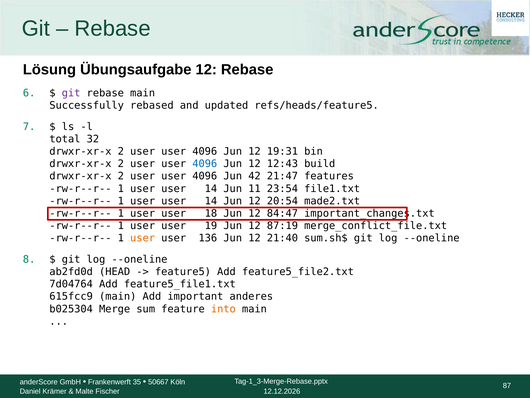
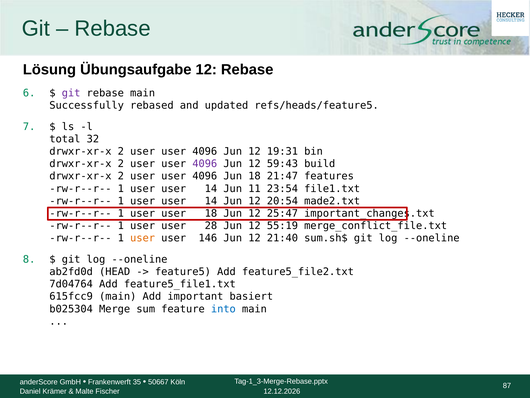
4096 at (205, 164) colour: blue -> purple
12:43: 12:43 -> 59:43
Jun 42: 42 -> 18
84:47: 84:47 -> 25:47
19: 19 -> 28
87:19: 87:19 -> 55:19
136: 136 -> 146
anderes: anderes -> basiert
into colour: orange -> blue
